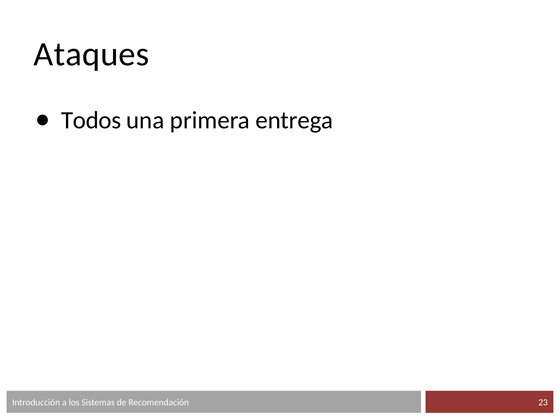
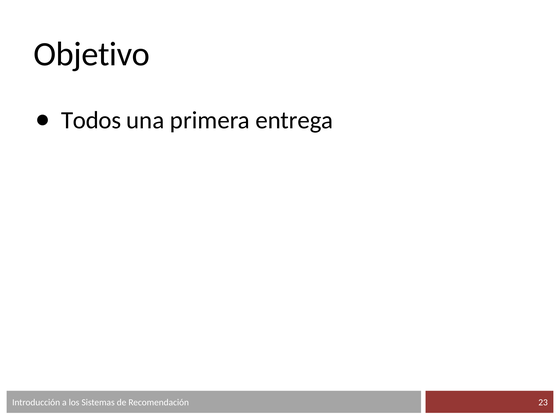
Ataques: Ataques -> Objetivo
